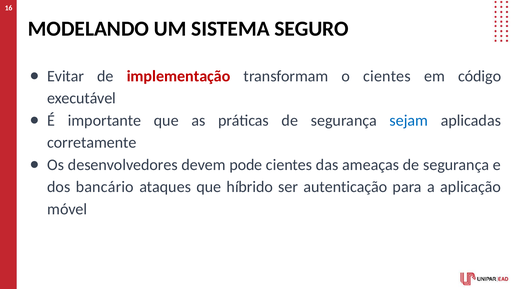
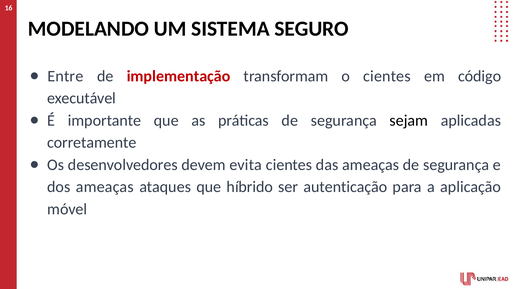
Evitar: Evitar -> Entre
sejam colour: blue -> black
pode: pode -> evita
dos bancário: bancário -> ameaças
